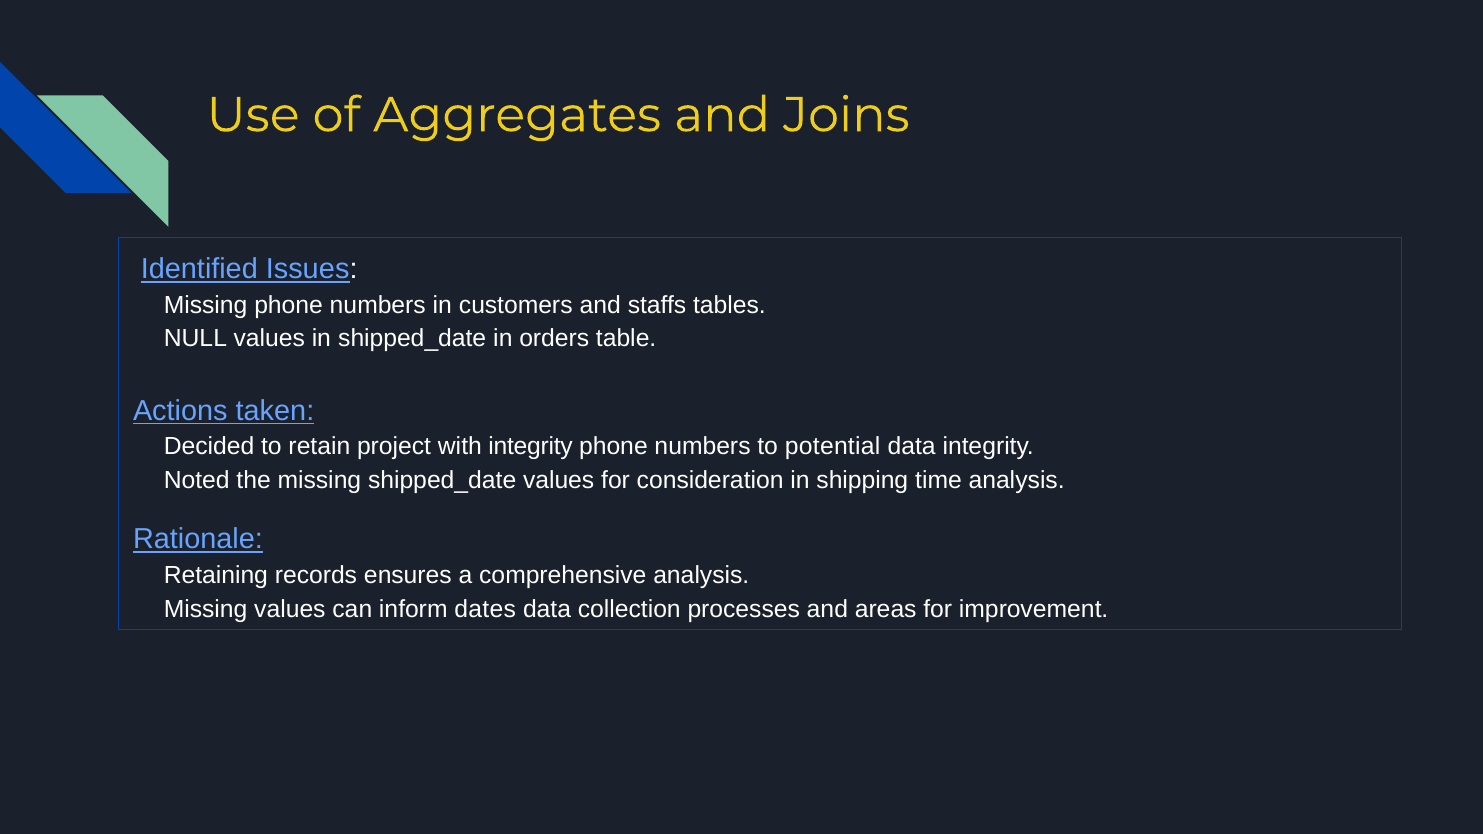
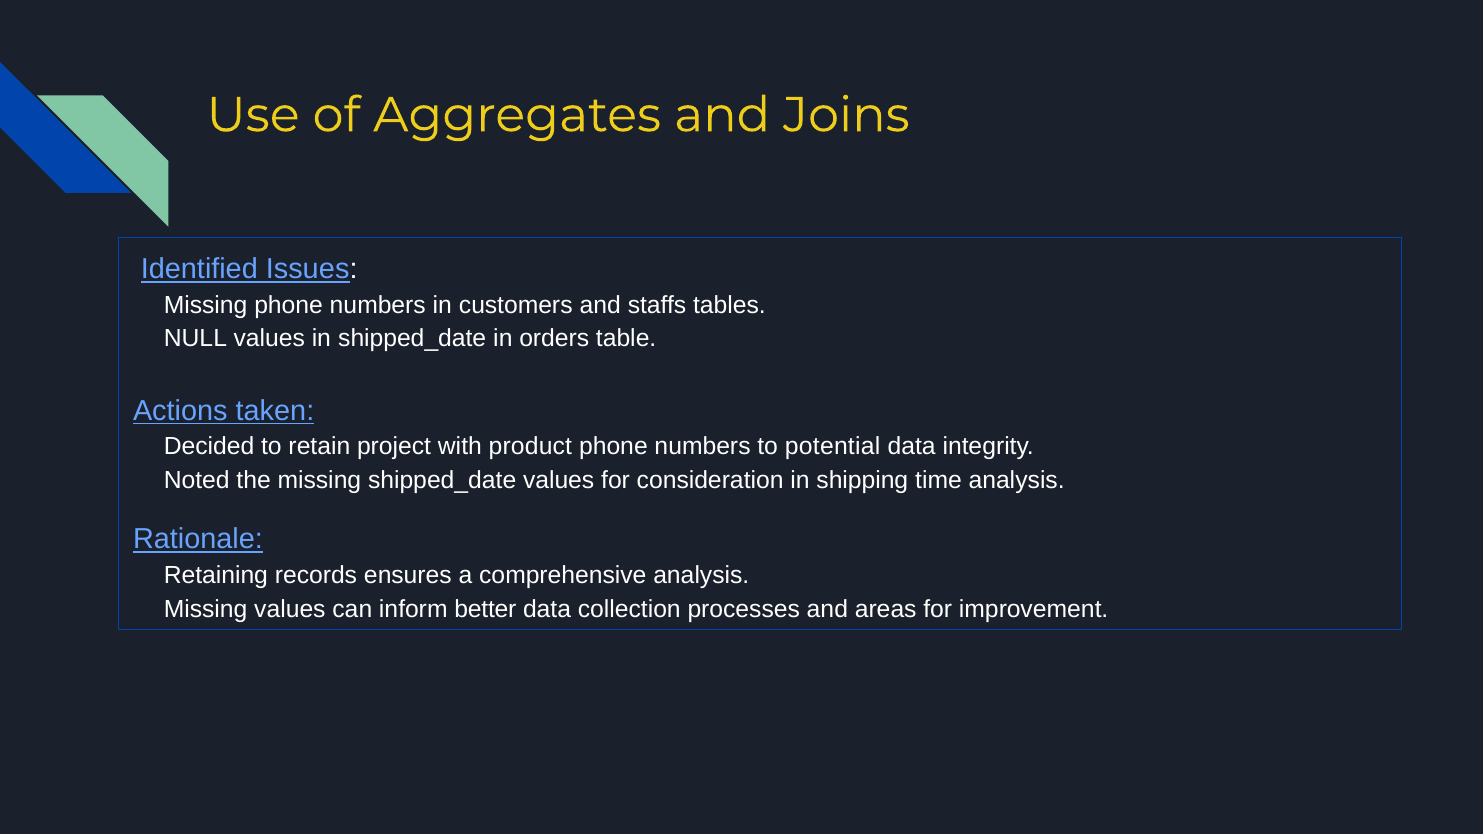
with integrity: integrity -> product
dates: dates -> better
